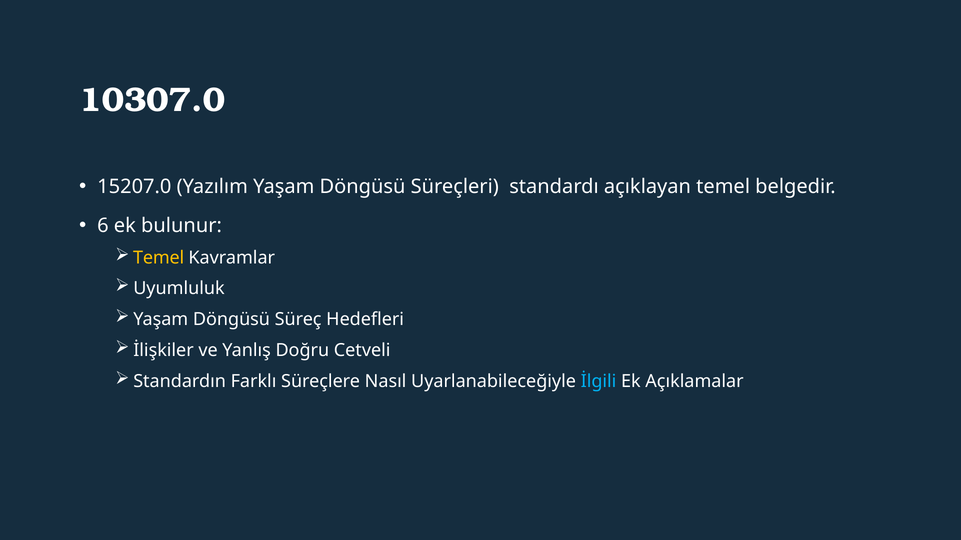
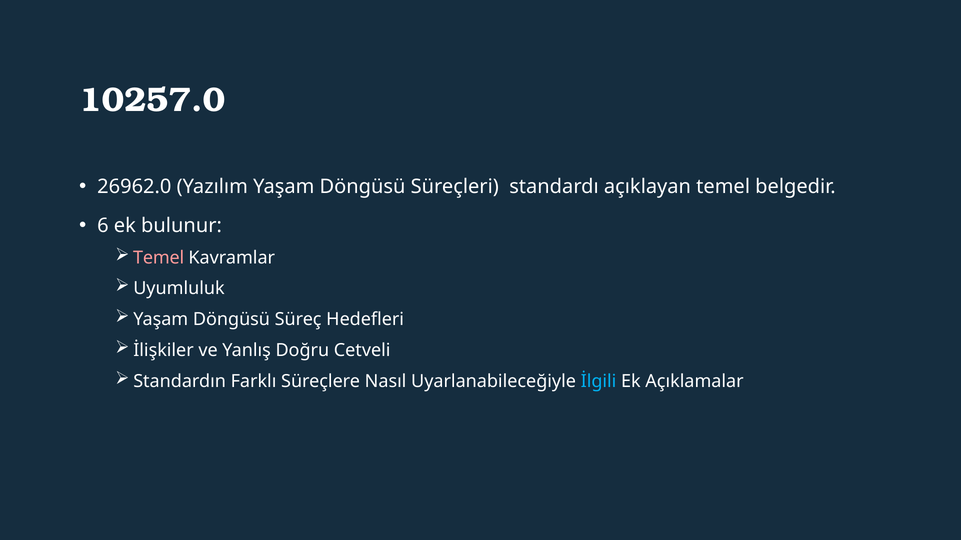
10307.0: 10307.0 -> 10257.0
15207.0: 15207.0 -> 26962.0
Temel at (159, 258) colour: yellow -> pink
